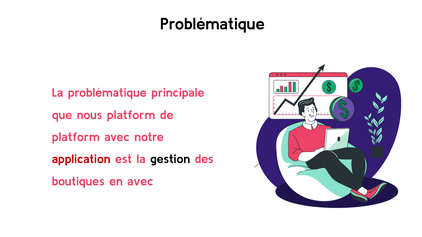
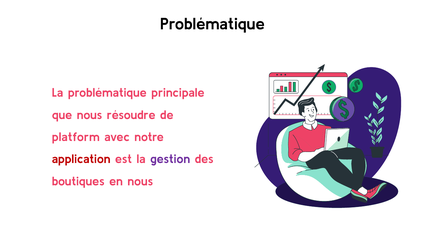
nous platform: platform -> résoudre
gestion colour: black -> purple
en avec: avec -> nous
